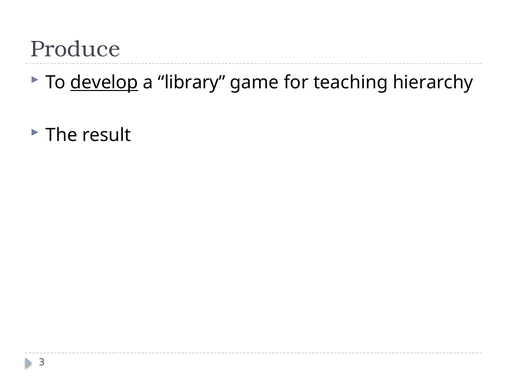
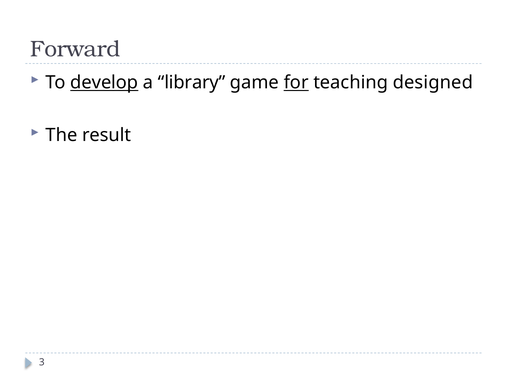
Produce: Produce -> Forward
for underline: none -> present
hierarchy: hierarchy -> designed
